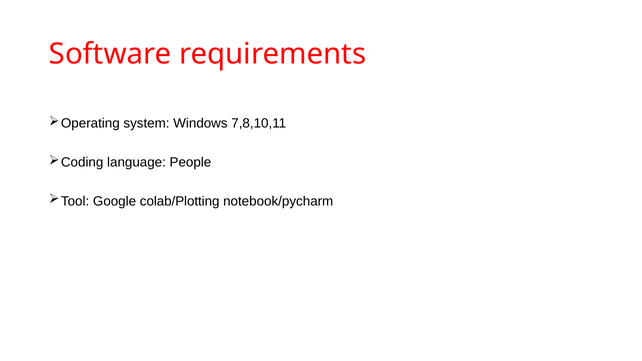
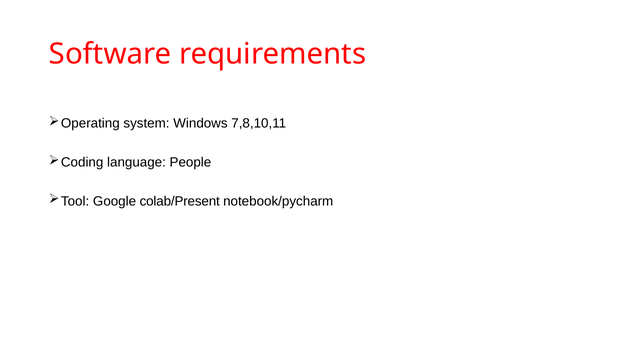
colab/Plotting: colab/Plotting -> colab/Present
